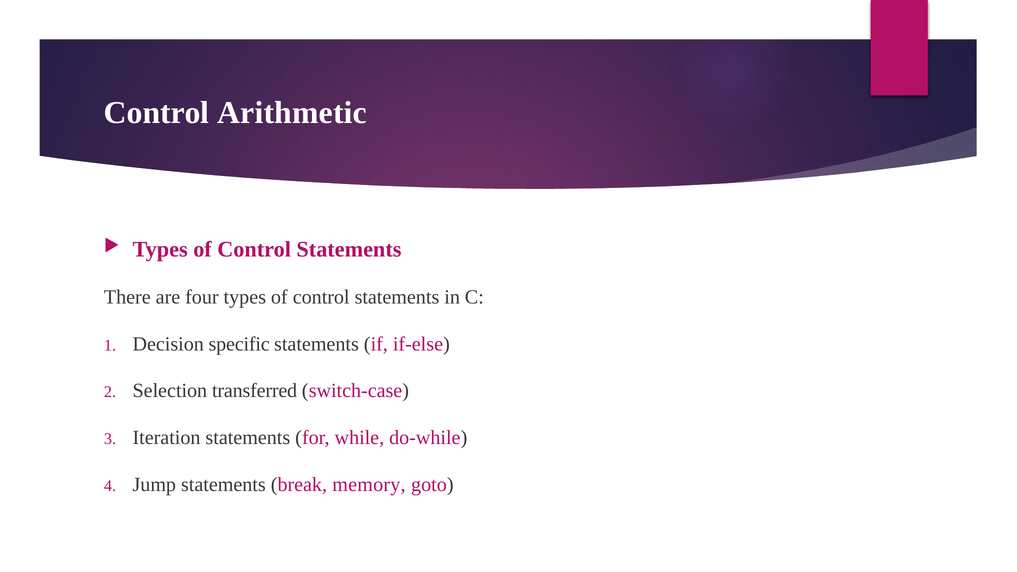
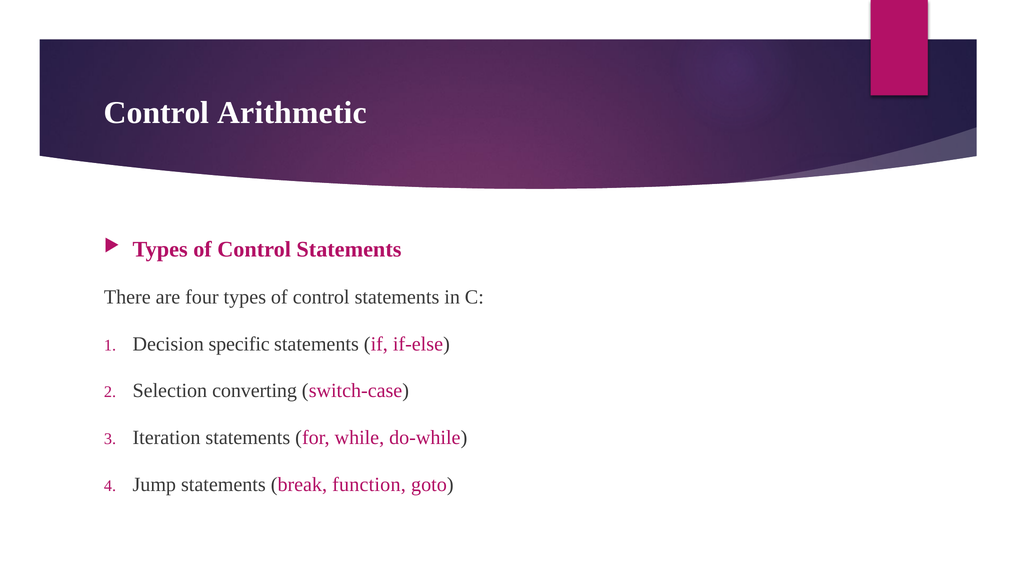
transferred: transferred -> converting
memory: memory -> function
